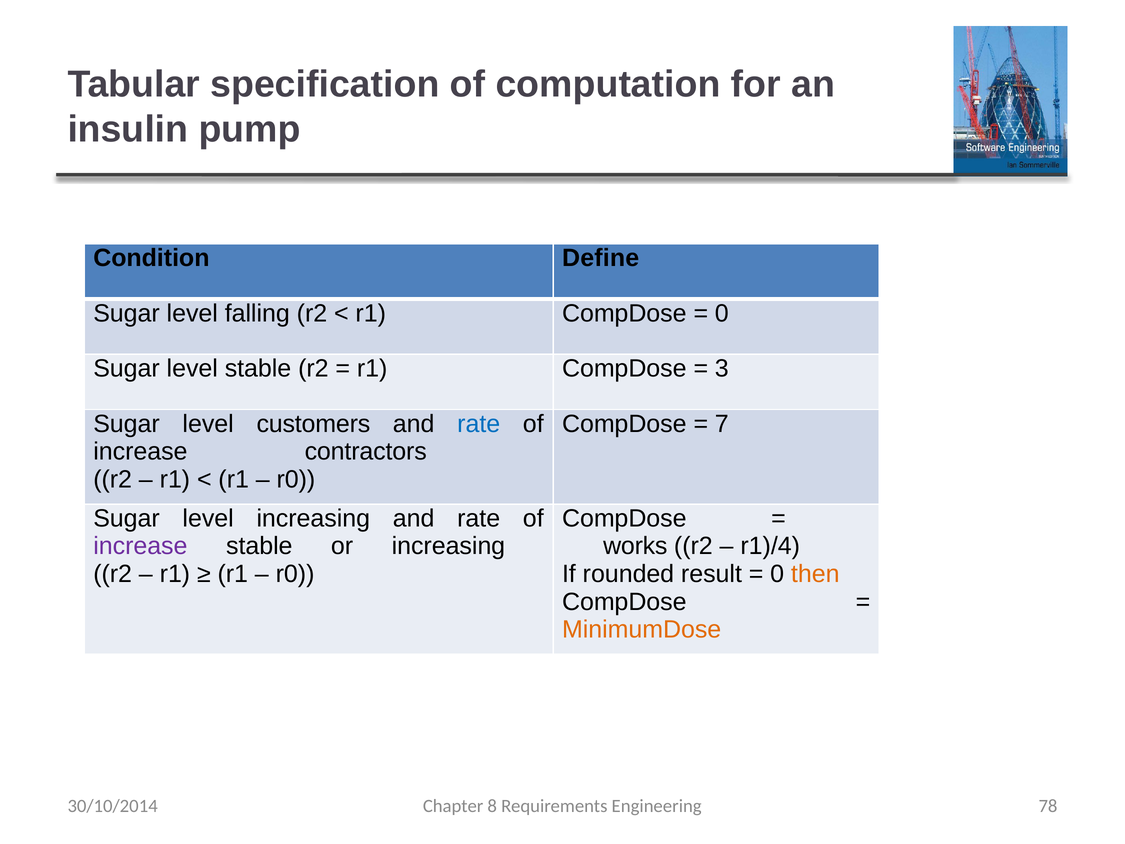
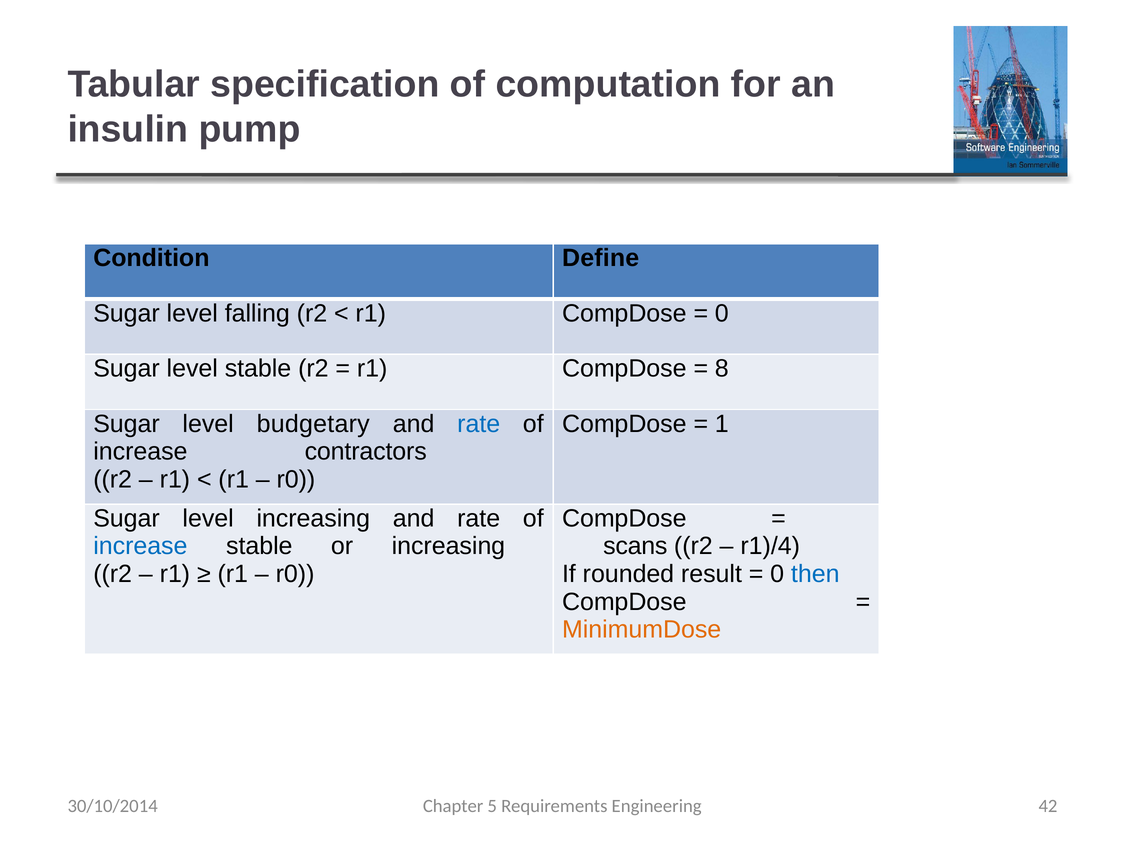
3: 3 -> 8
customers: customers -> budgetary
7: 7 -> 1
increase at (140, 546) colour: purple -> blue
works: works -> scans
then colour: orange -> blue
8: 8 -> 5
78: 78 -> 42
